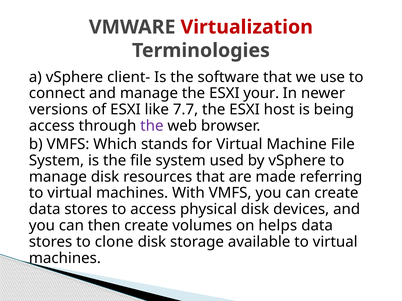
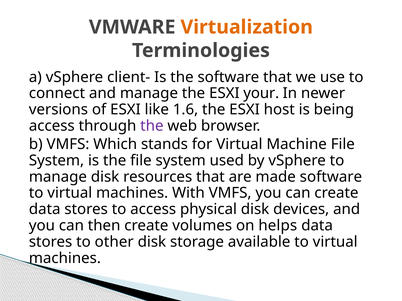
Virtualization colour: red -> orange
7.7: 7.7 -> 1.6
made referring: referring -> software
clone: clone -> other
